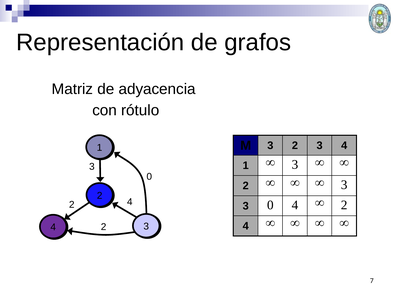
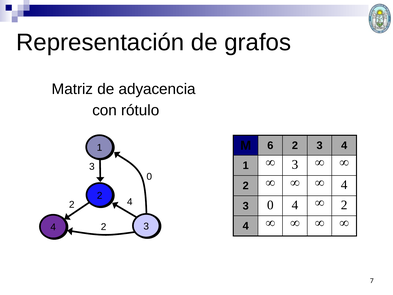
M 3: 3 -> 6
3 at (344, 185): 3 -> 4
